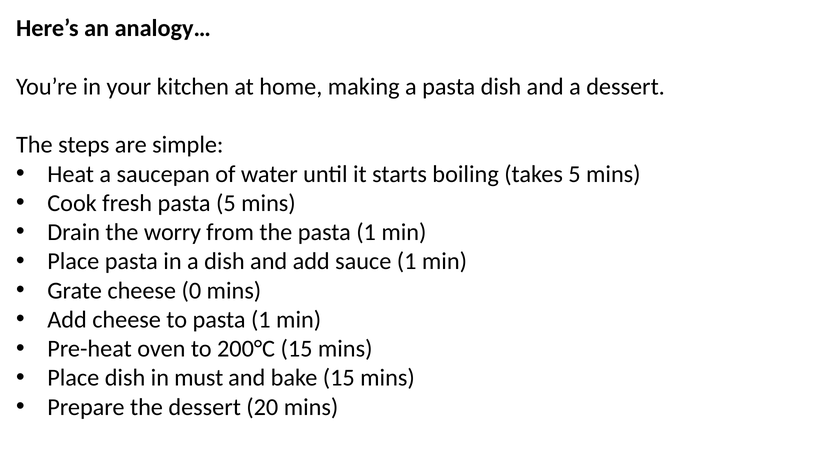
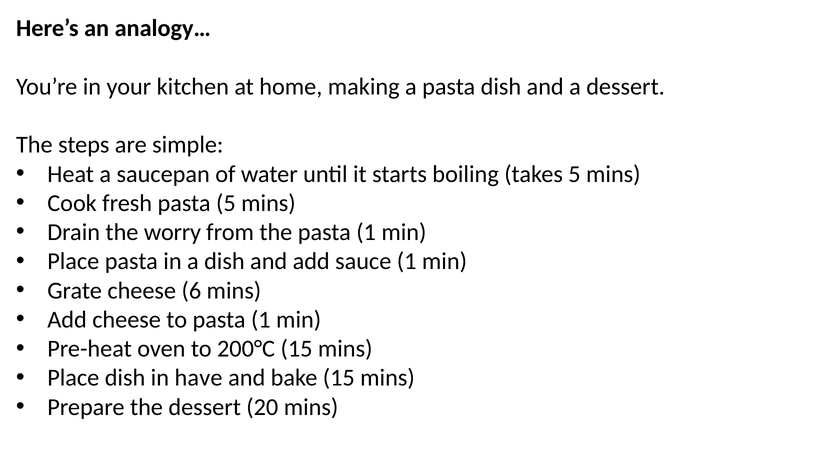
0: 0 -> 6
must: must -> have
